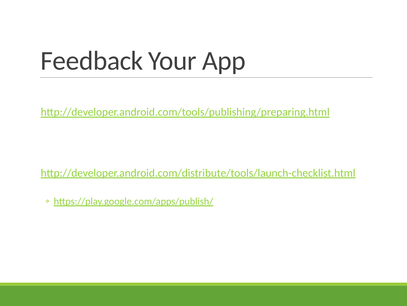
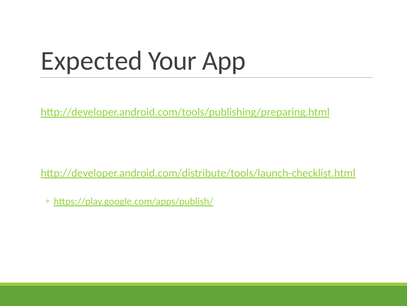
Feedback: Feedback -> Expected
